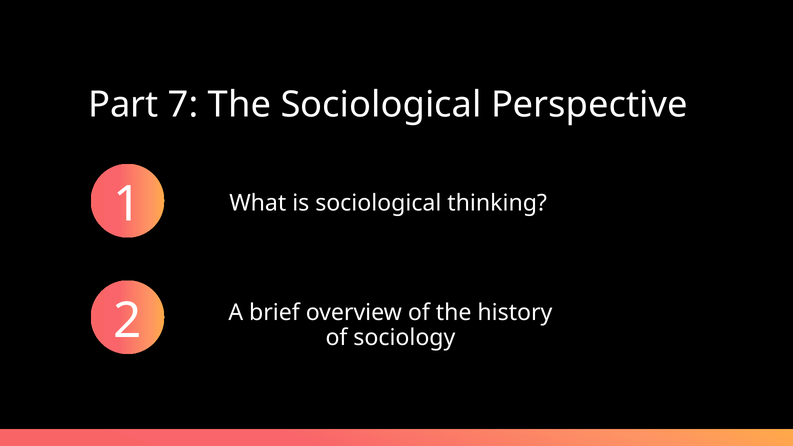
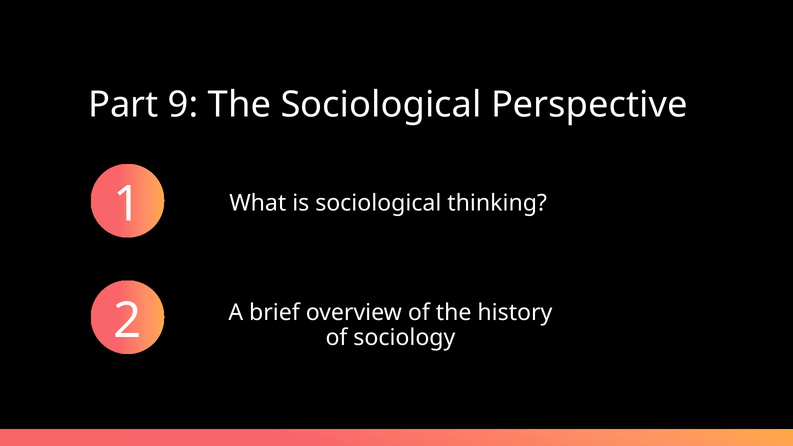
7: 7 -> 9
